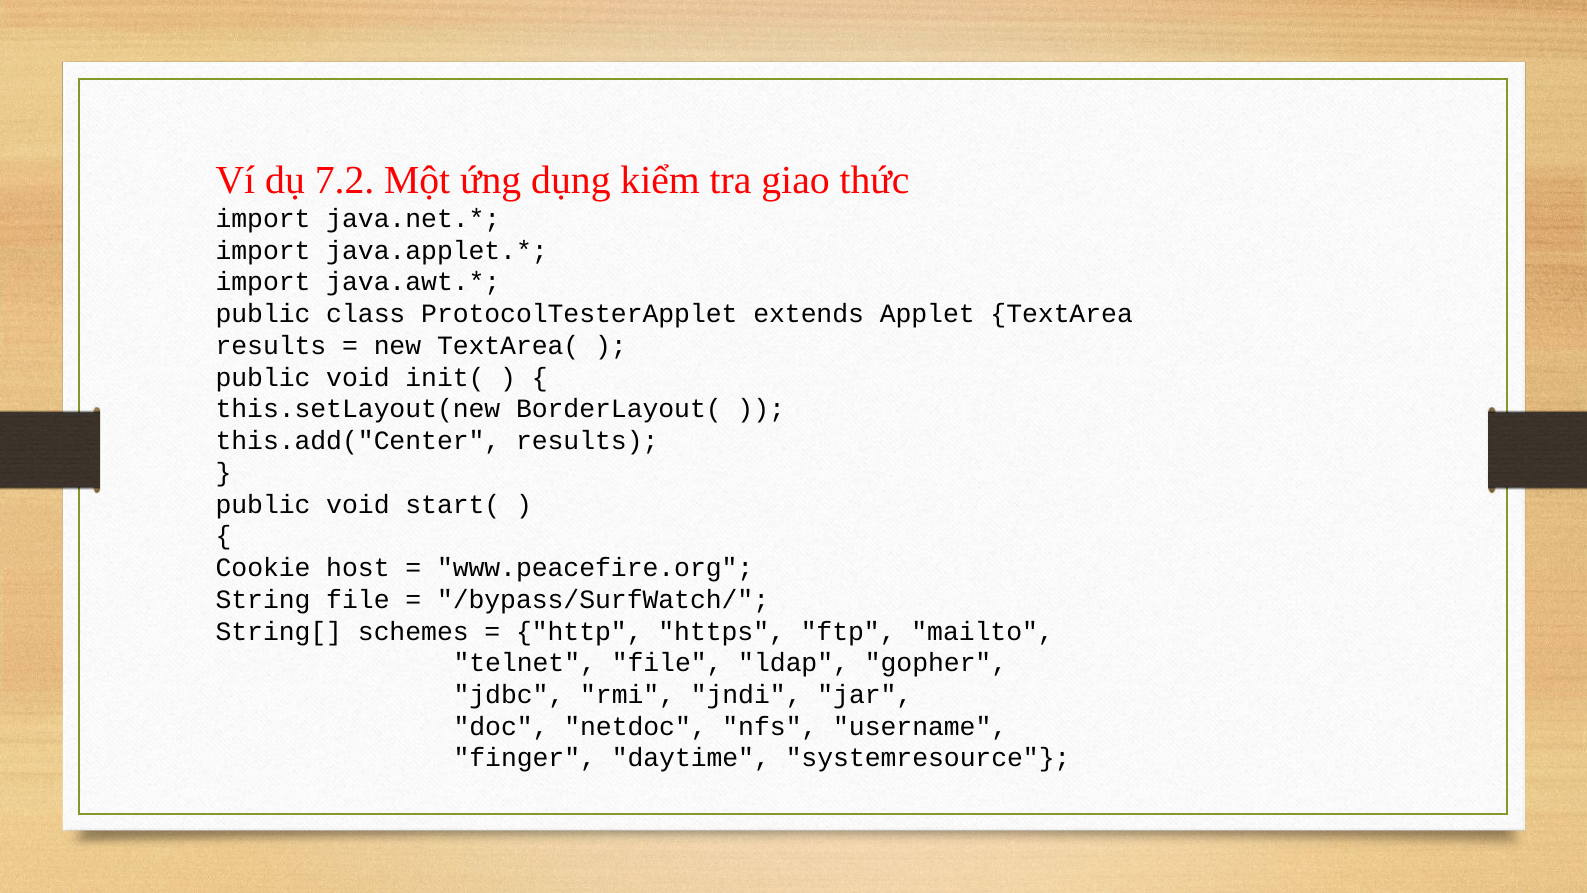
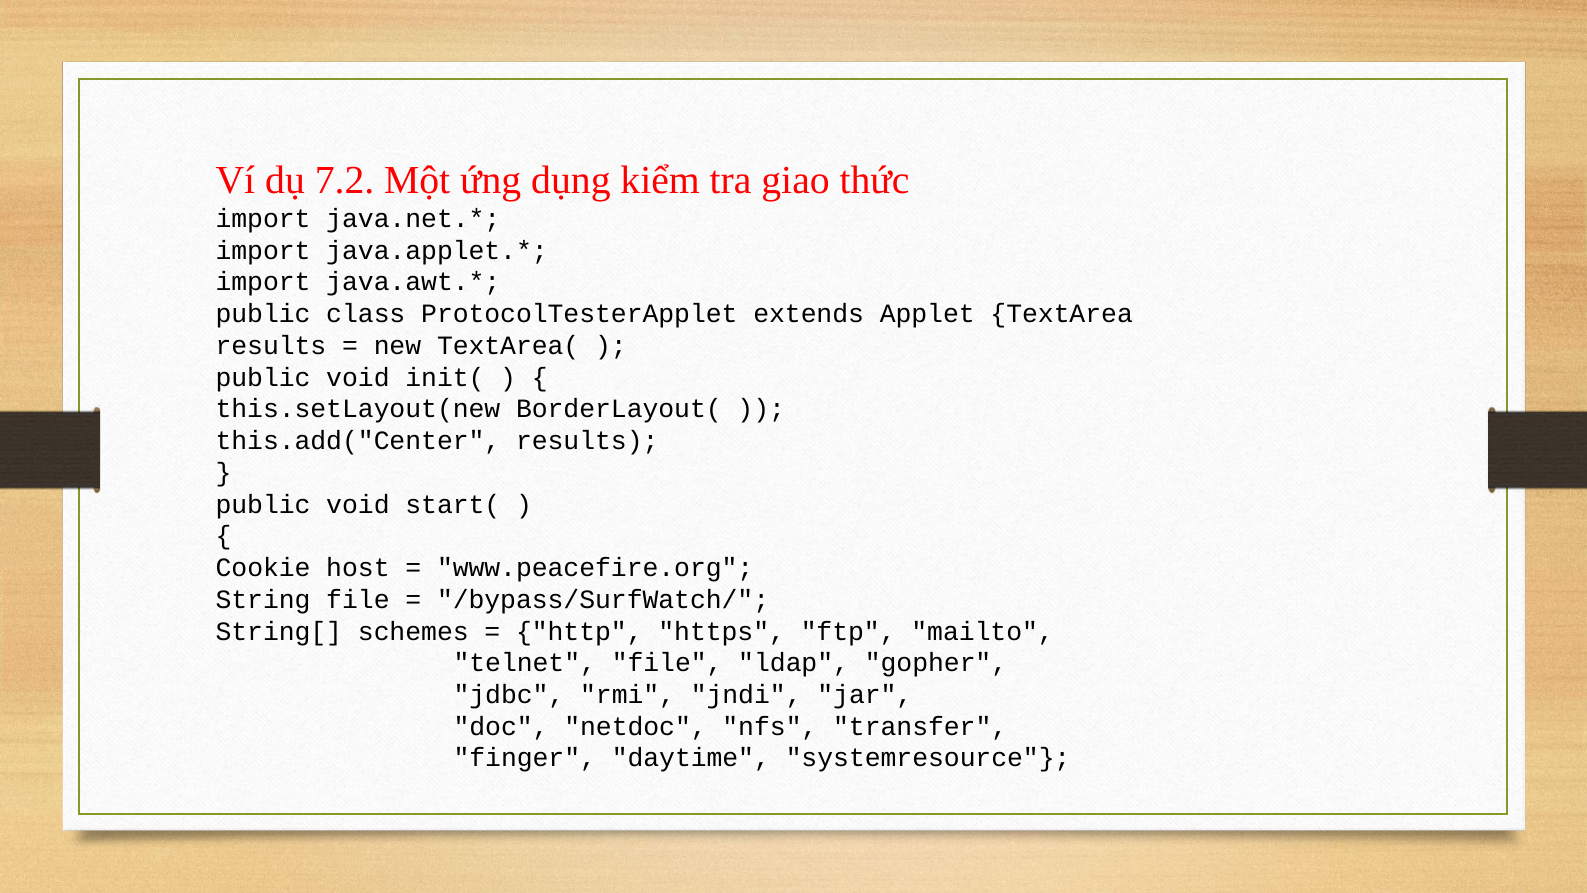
username: username -> transfer
